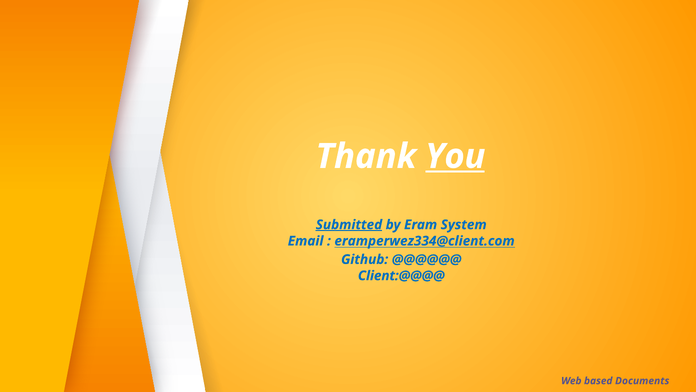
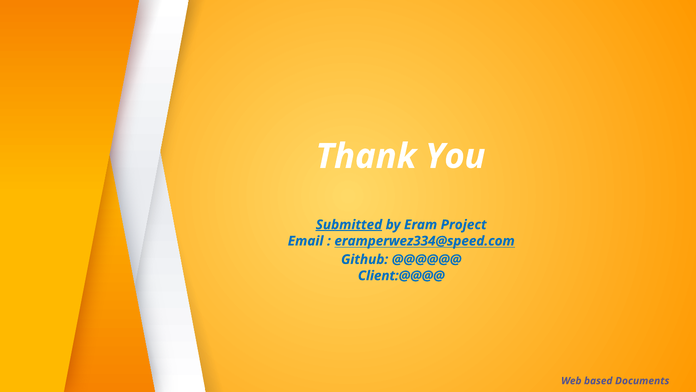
You underline: present -> none
System: System -> Project
eramperwez334@client.com: eramperwez334@client.com -> eramperwez334@speed.com
